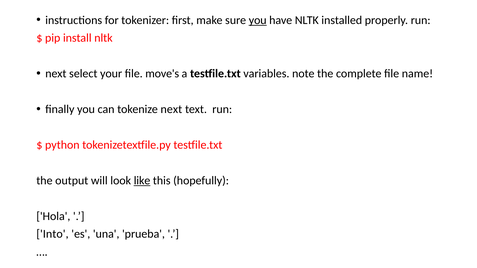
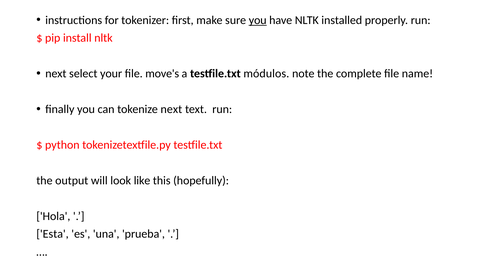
variables: variables -> módulos
like underline: present -> none
Into: Into -> Esta
